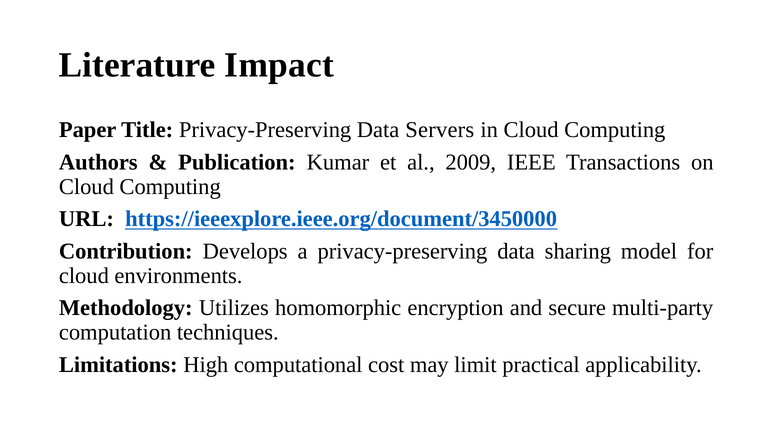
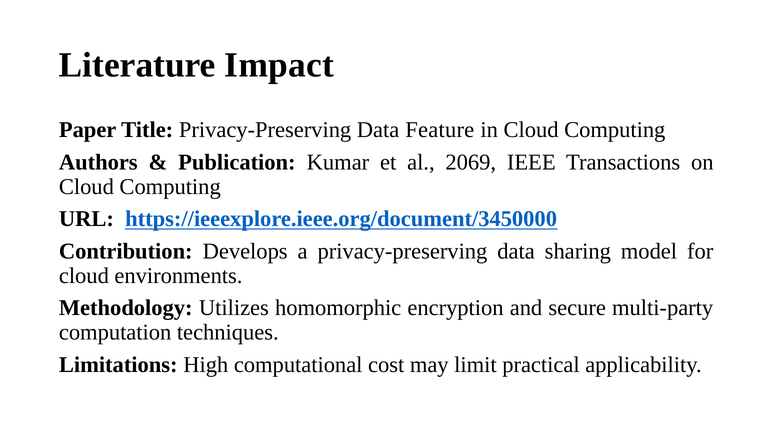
Servers: Servers -> Feature
2009: 2009 -> 2069
